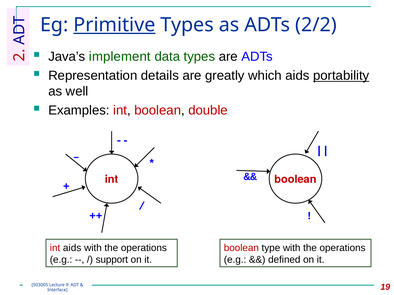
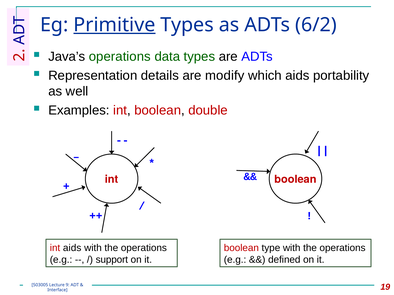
2/2: 2/2 -> 6/2
Java’s implement: implement -> operations
greatly: greatly -> modify
portability underline: present -> none
